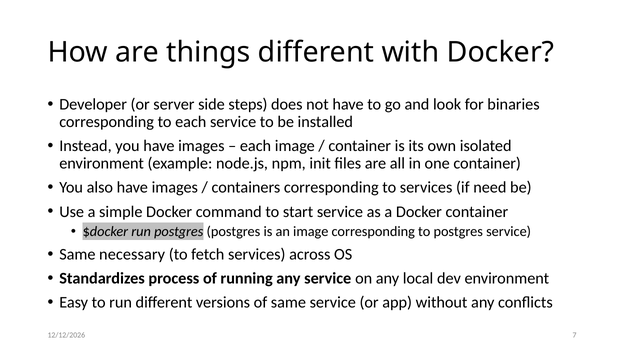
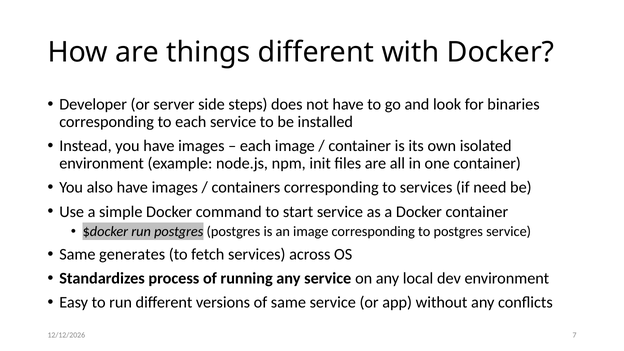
necessary: necessary -> generates
